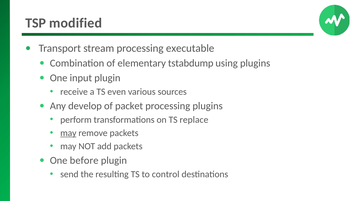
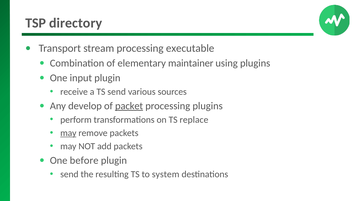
modified: modified -> directory
tstabdump: tstabdump -> maintainer
TS even: even -> send
packet underline: none -> present
control: control -> system
